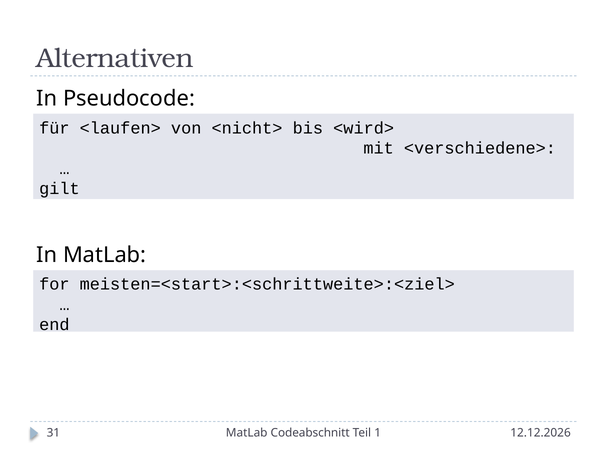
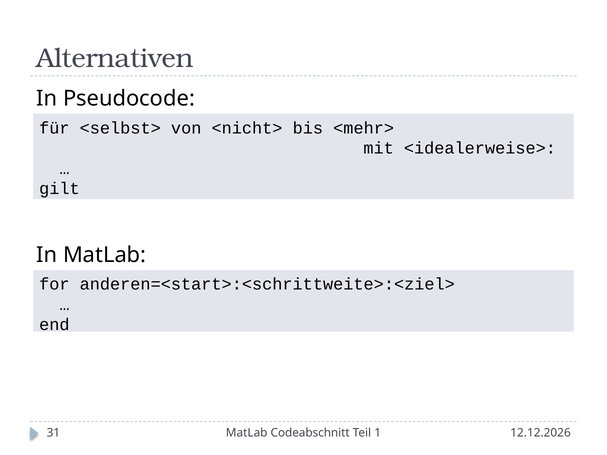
<laufen>: <laufen> -> <selbst>
<wird>: <wird> -> <mehr>
<verschiedene>: <verschiedene> -> <idealerweise>
meisten=<start>:<schrittweite>:<ziel>: meisten=<start>:<schrittweite>:<ziel> -> anderen=<start>:<schrittweite>:<ziel>
